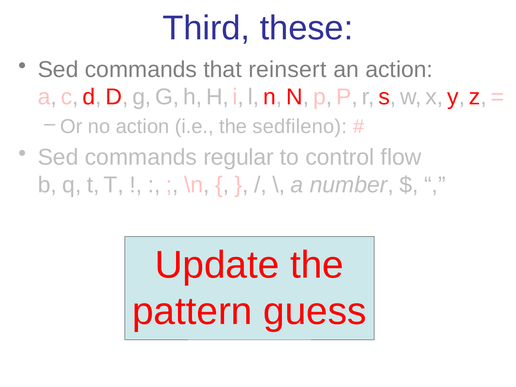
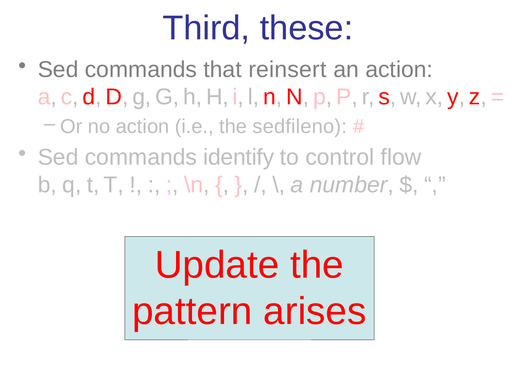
regular: regular -> identify
guess: guess -> arises
